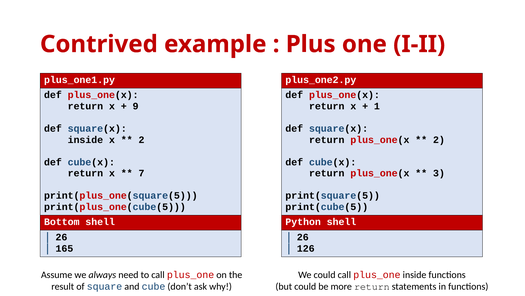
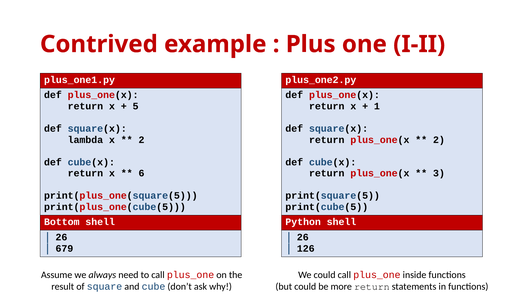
9: 9 -> 5
inside at (85, 139): inside -> lambda
7: 7 -> 6
165: 165 -> 679
